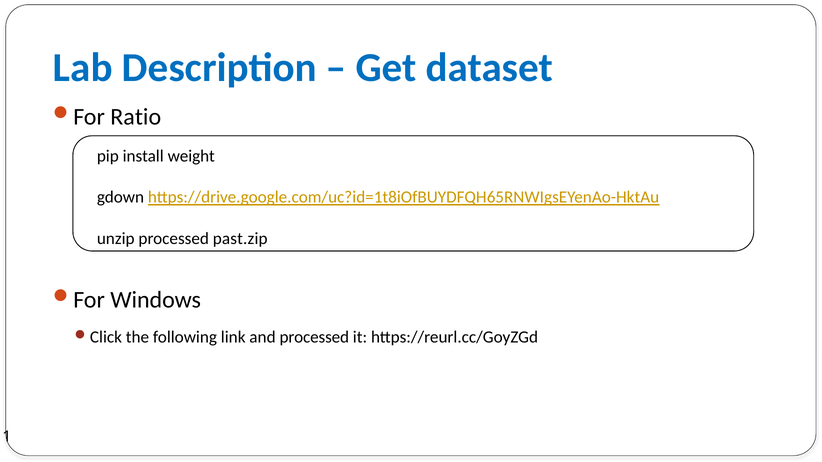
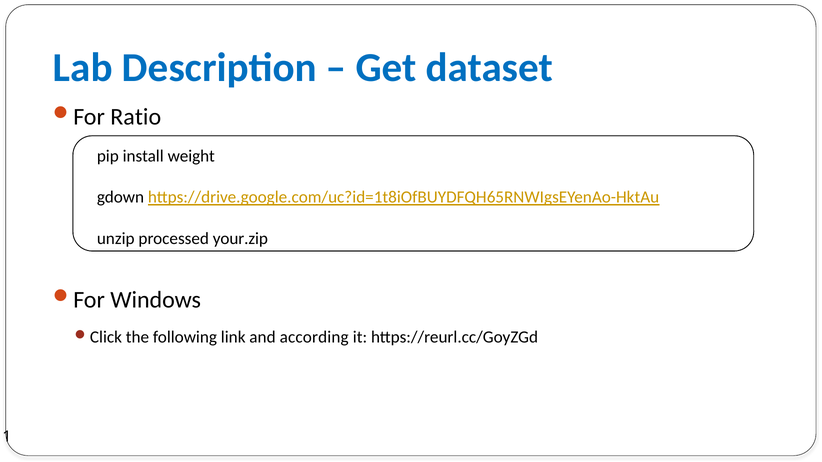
past.zip: past.zip -> your.zip
and processed: processed -> according
